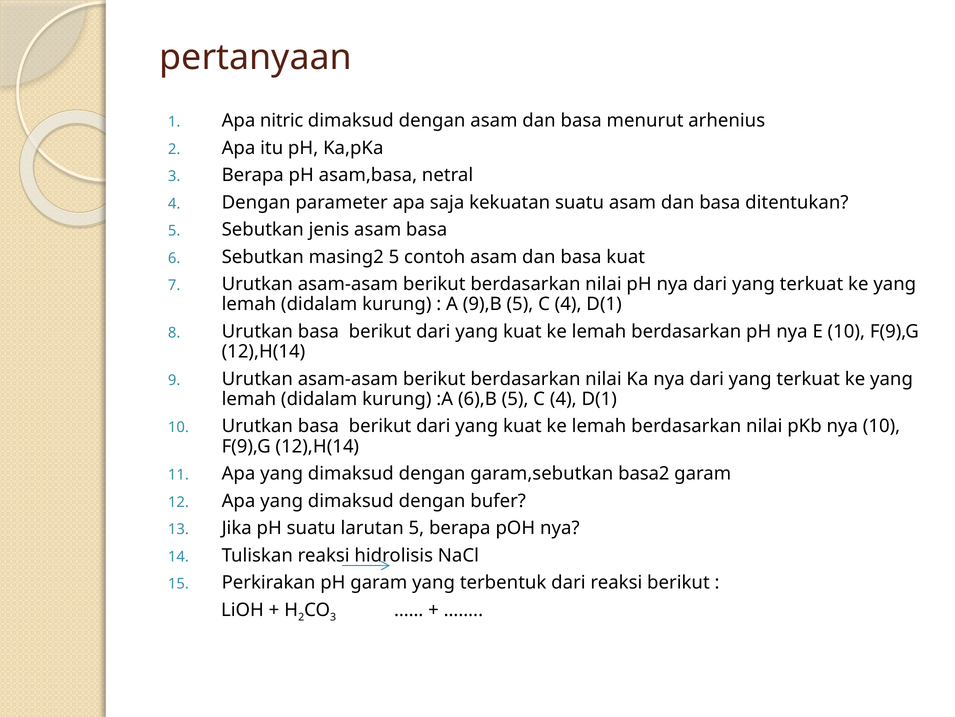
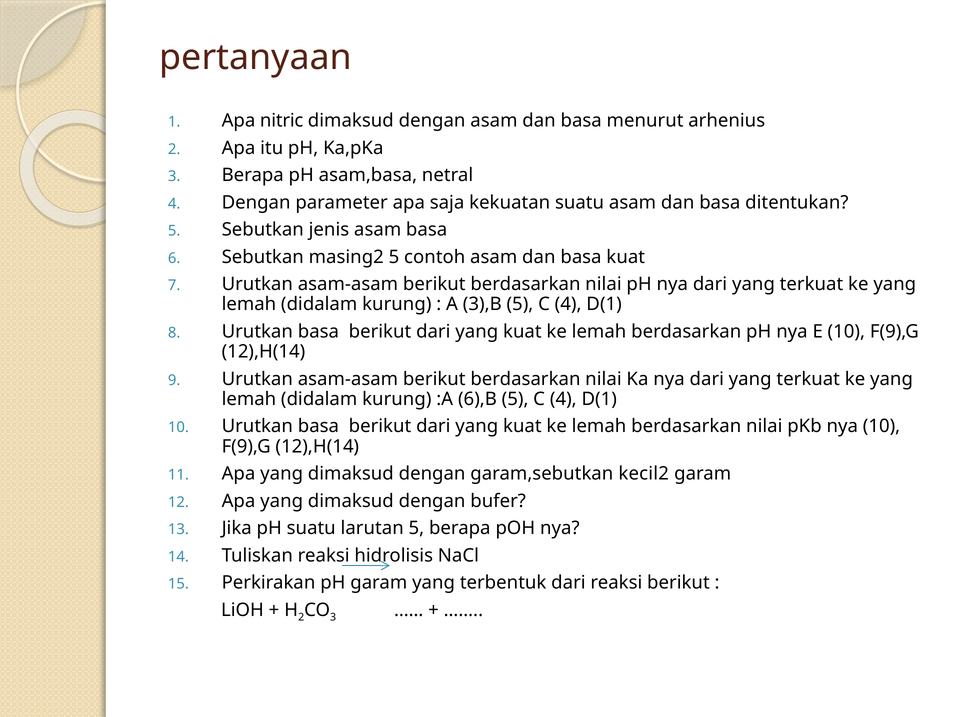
9),B: 9),B -> 3),B
basa2: basa2 -> kecil2
